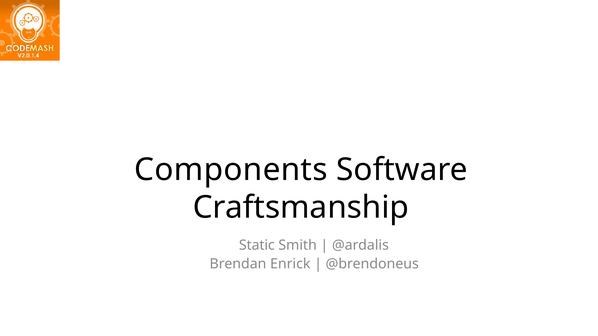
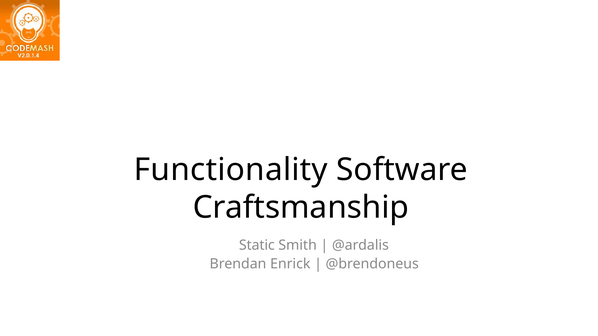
Components: Components -> Functionality
